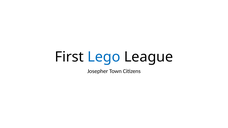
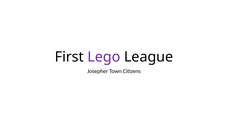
Lego colour: blue -> purple
